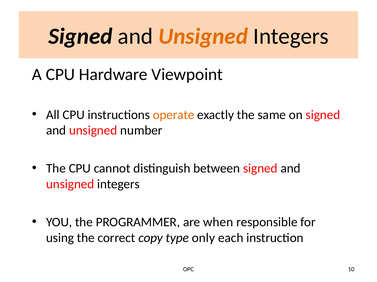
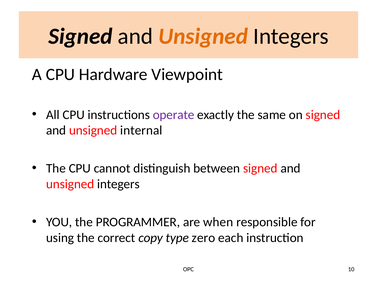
operate colour: orange -> purple
number: number -> internal
only: only -> zero
